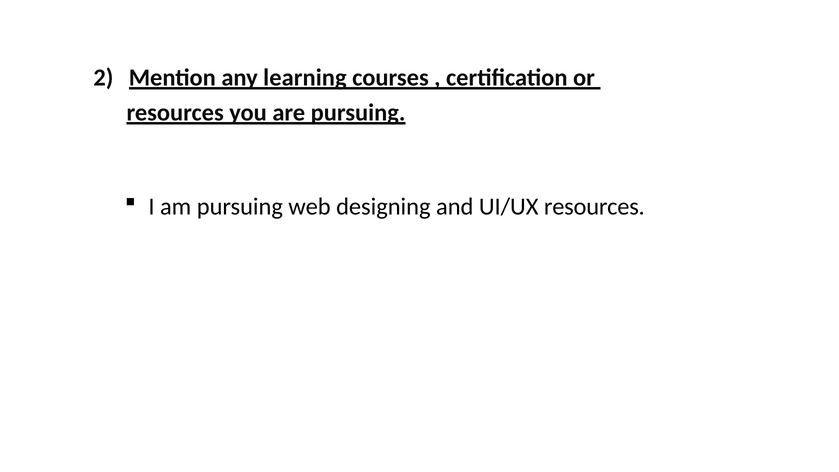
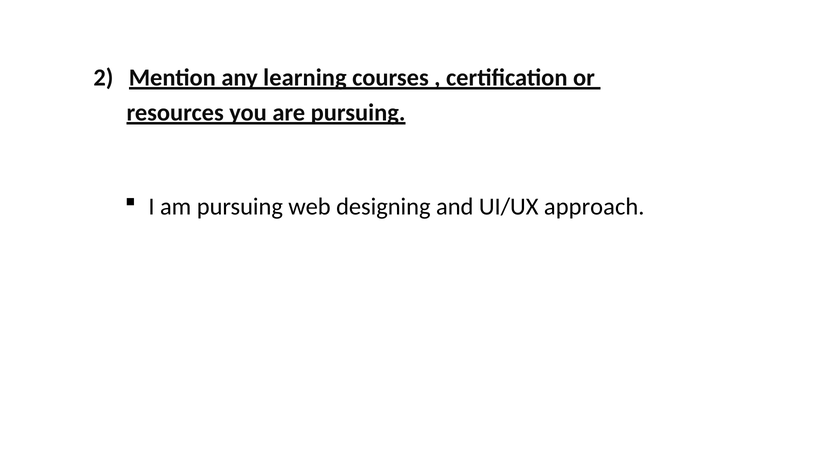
UI/UX resources: resources -> approach
